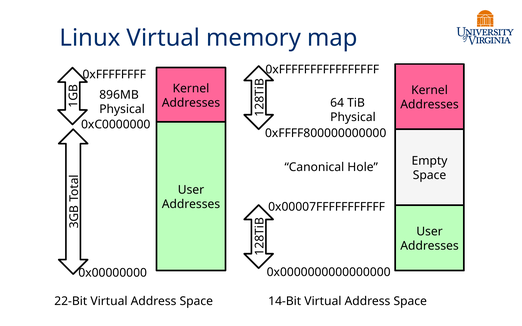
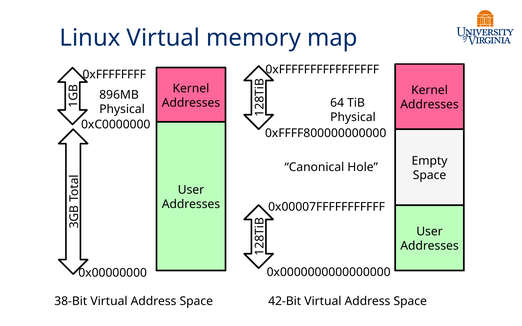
22-Bit: 22-Bit -> 38-Bit
14-Bit: 14-Bit -> 42-Bit
